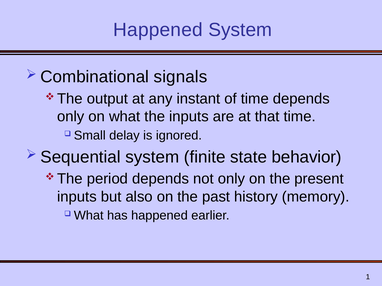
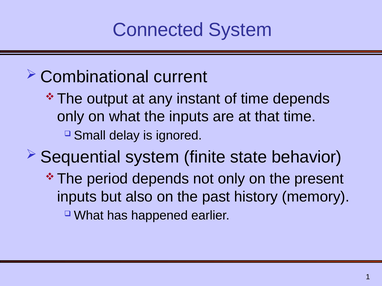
Happened at (158, 30): Happened -> Connected
signals: signals -> current
